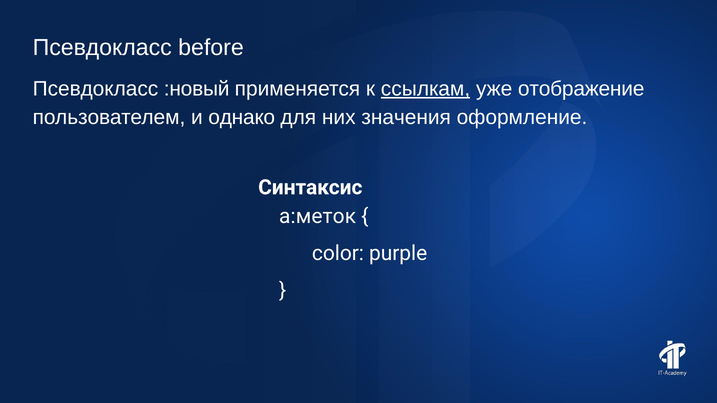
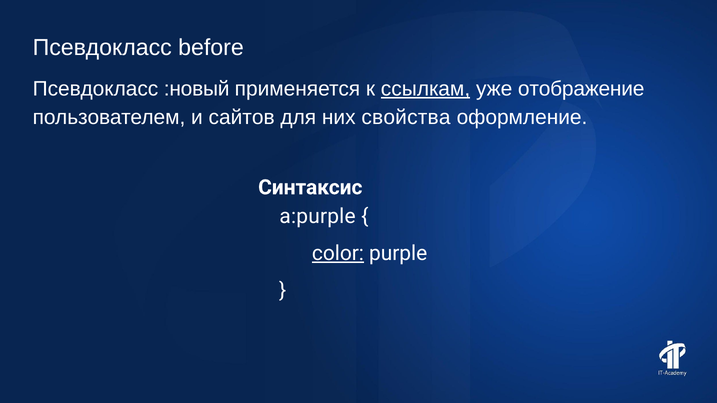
однако: однако -> сайтов
значения: значения -> свойства
a:меток: a:меток -> a:purple
color underline: none -> present
